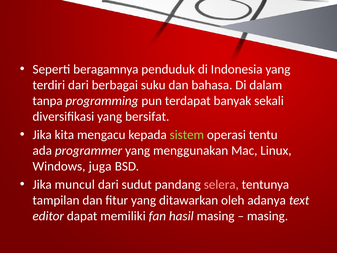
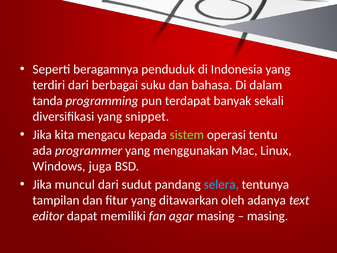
tanpa: tanpa -> tanda
bersifat: bersifat -> snippet
selera colour: pink -> light blue
hasil: hasil -> agar
